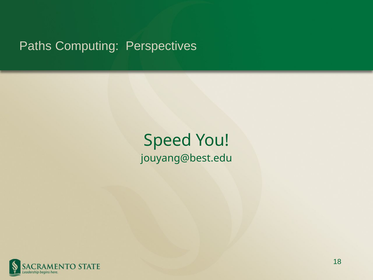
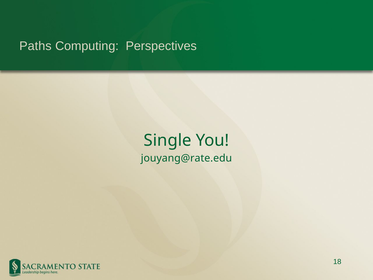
Speed: Speed -> Single
jouyang@best.edu: jouyang@best.edu -> jouyang@rate.edu
